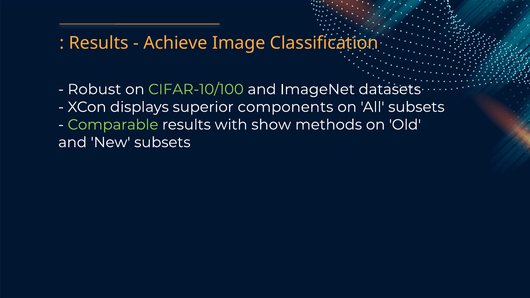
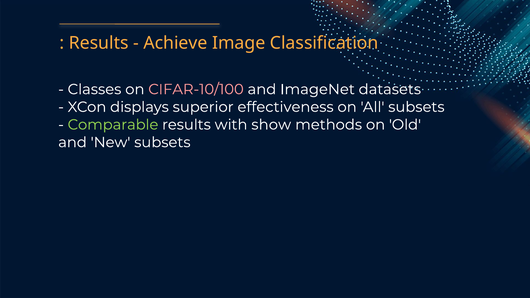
Robust: Robust -> Classes
CIFAR-10/100 colour: light green -> pink
components: components -> effectiveness
